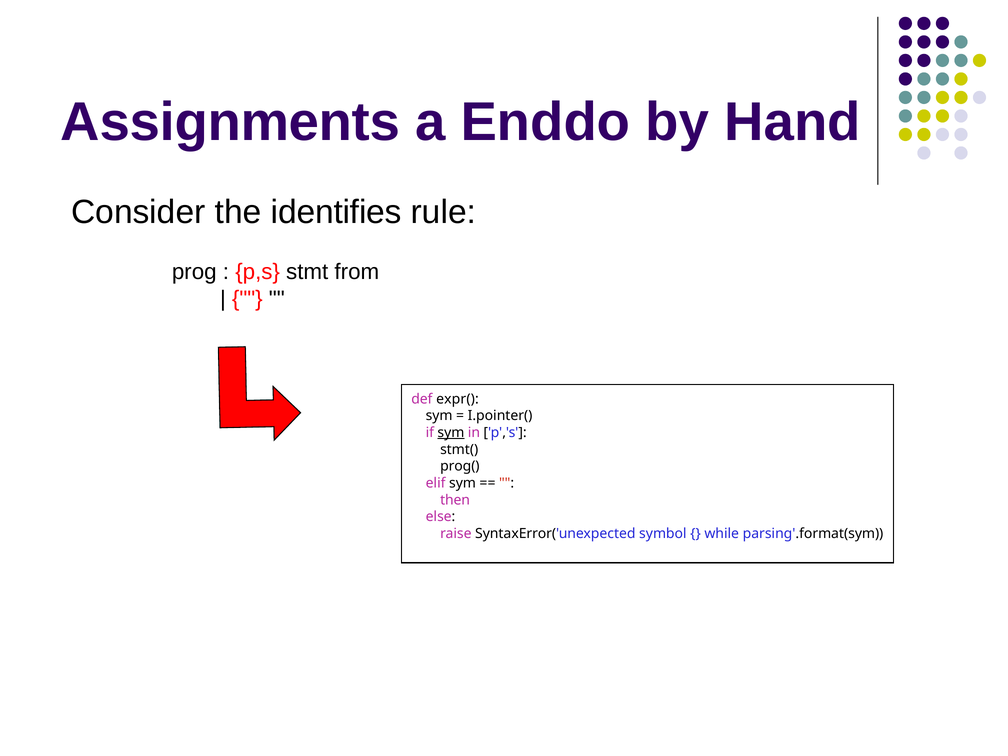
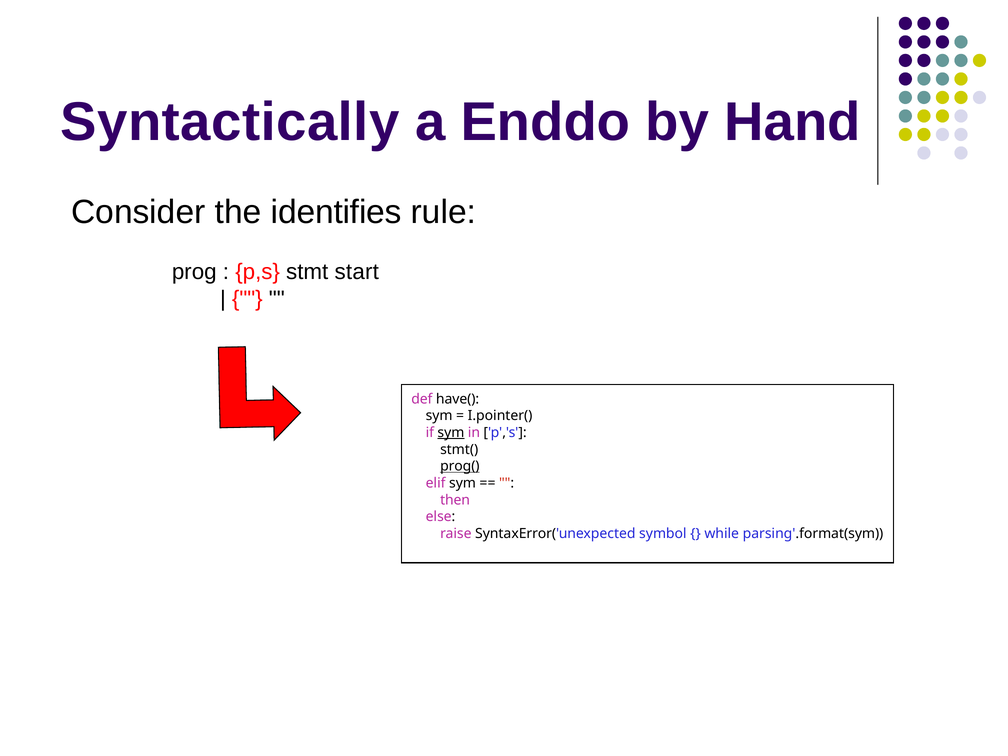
Assignments: Assignments -> Syntactically
from: from -> start
expr(: expr( -> have(
prog( underline: none -> present
